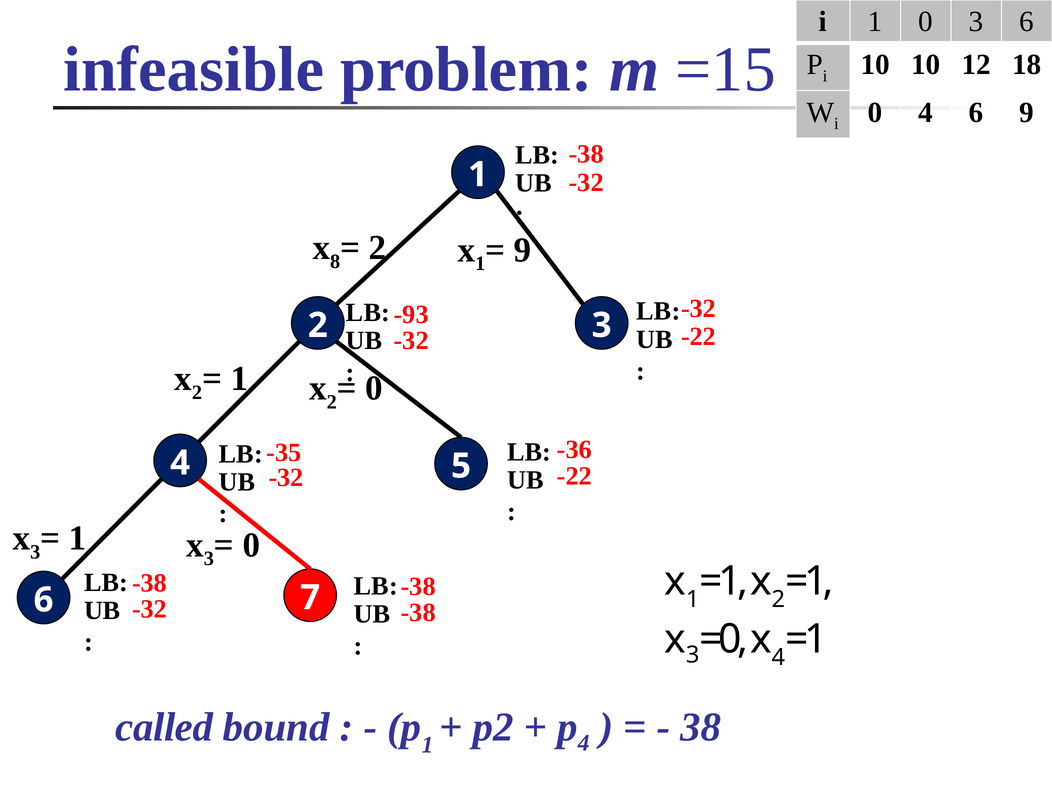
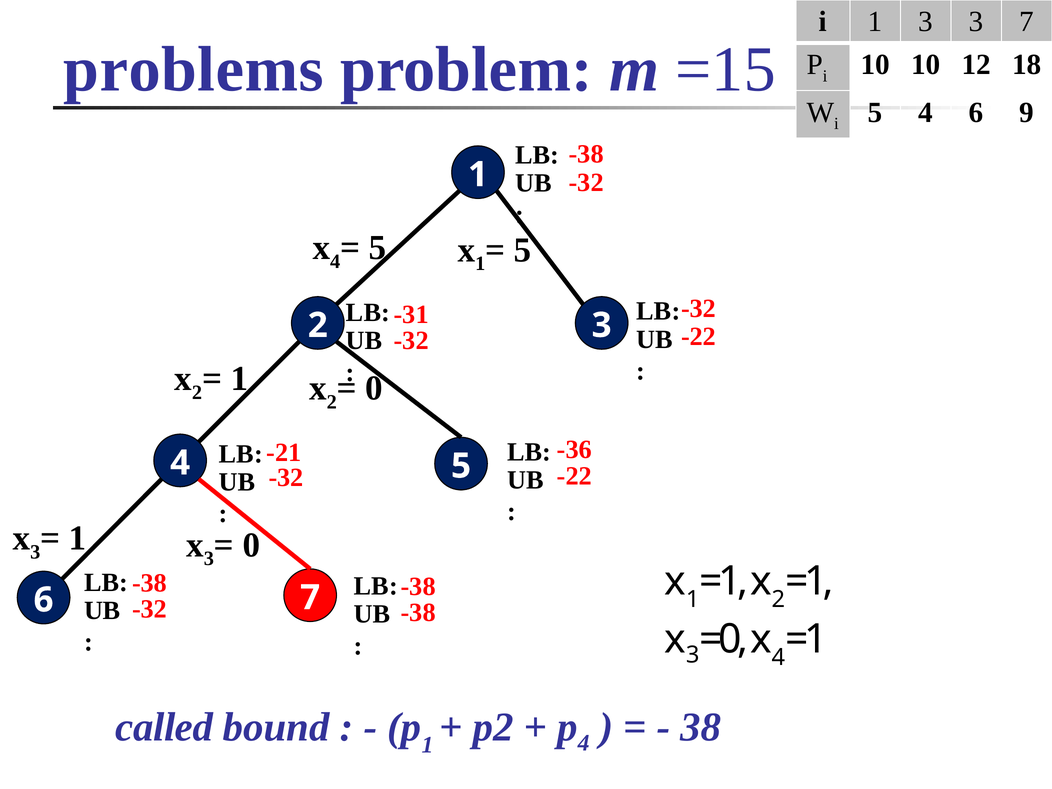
i 1 0: 0 -> 3
3 6: 6 -> 7
infeasible: infeasible -> problems
i 0: 0 -> 5
8 at (335, 261): 8 -> 4
2 at (378, 248): 2 -> 5
9 at (523, 250): 9 -> 5
-93: -93 -> -31
-35: -35 -> -21
